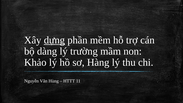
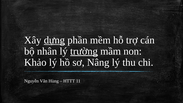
dàng: dàng -> nhân
trường underline: none -> present
Hàng: Hàng -> Nâng
